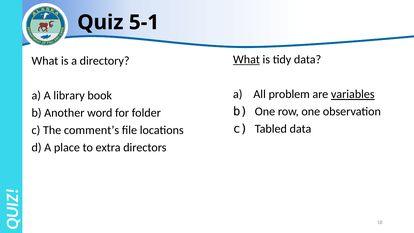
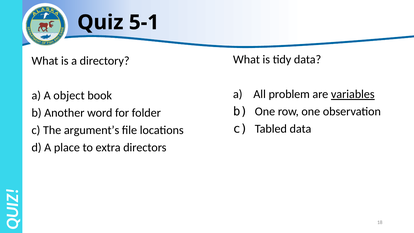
What at (246, 60) underline: present -> none
library: library -> object
comment’s: comment’s -> argument’s
